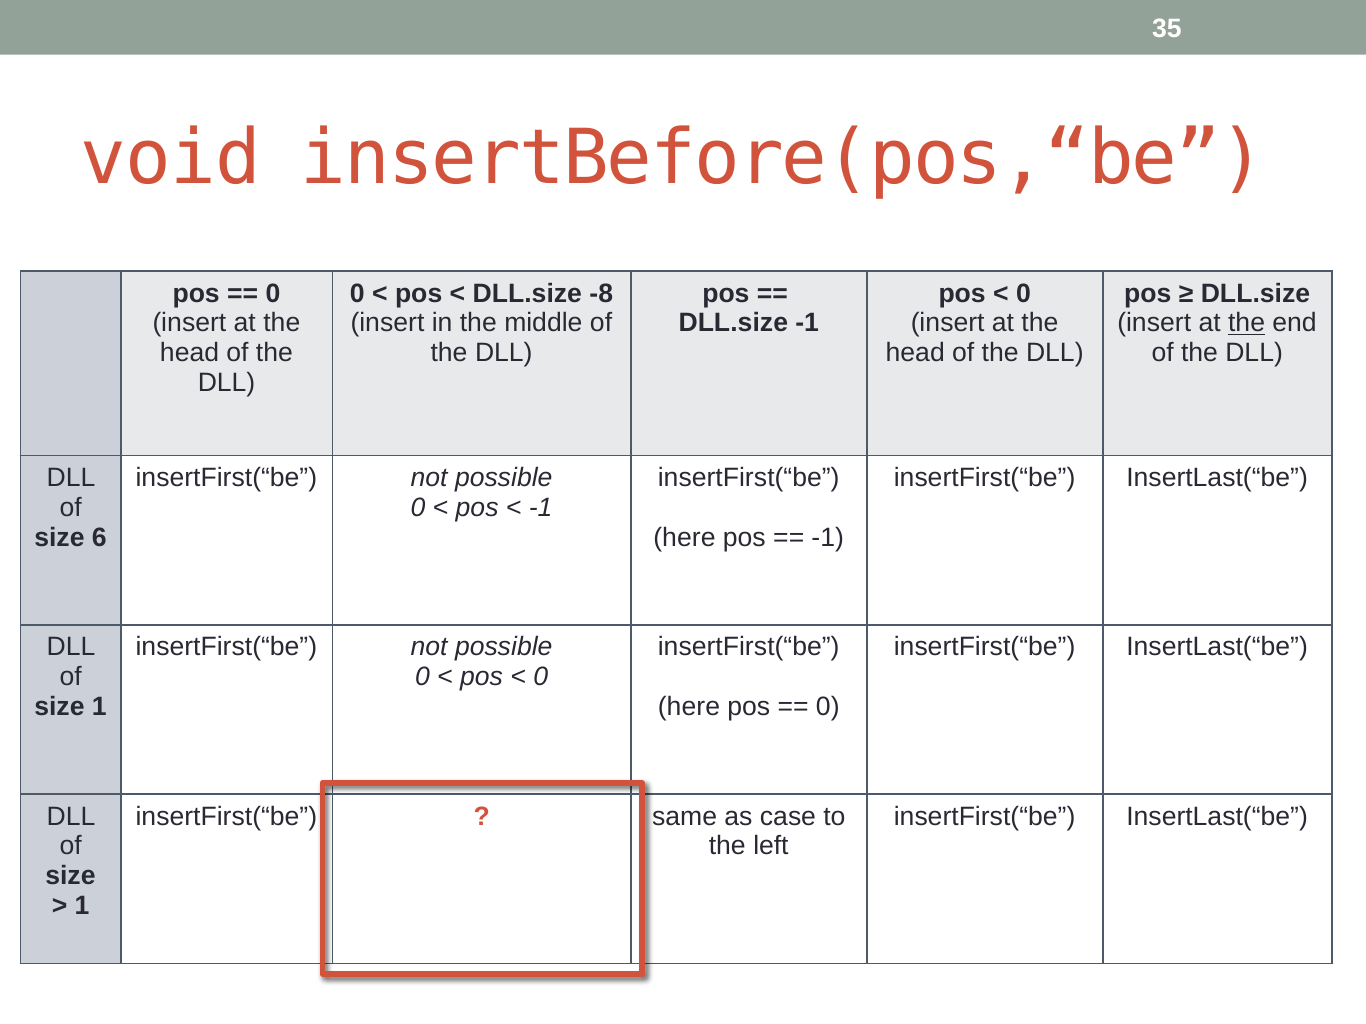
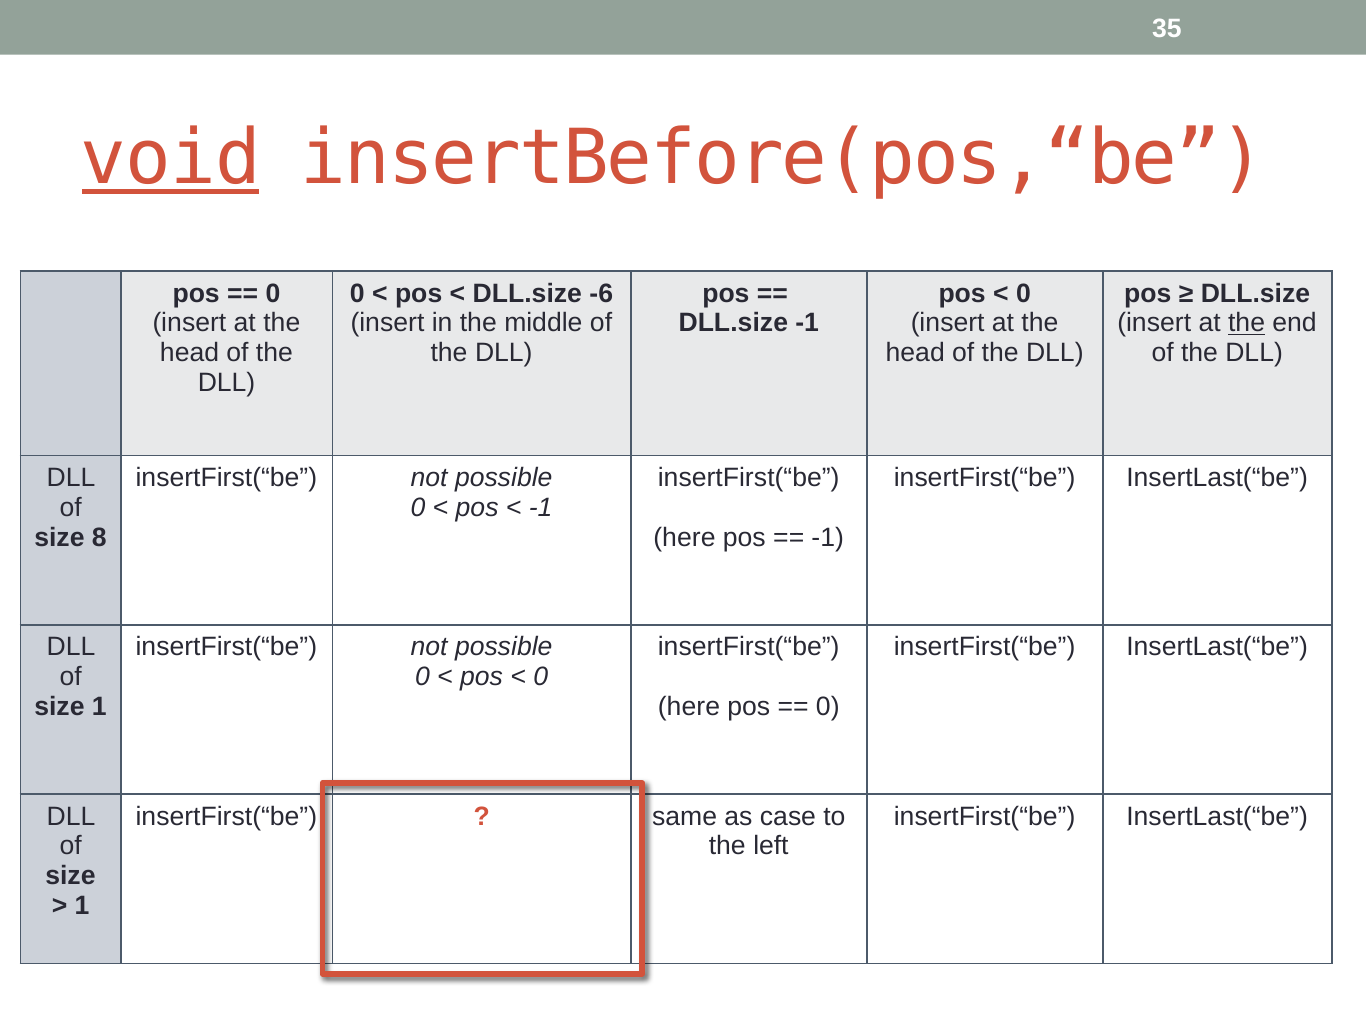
void underline: none -> present
-8: -8 -> -6
6: 6 -> 8
